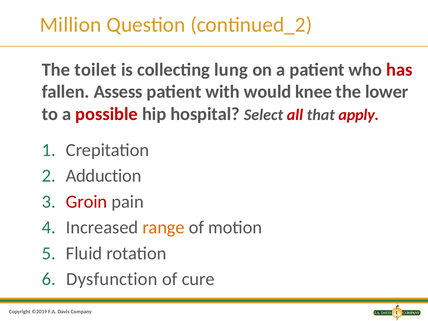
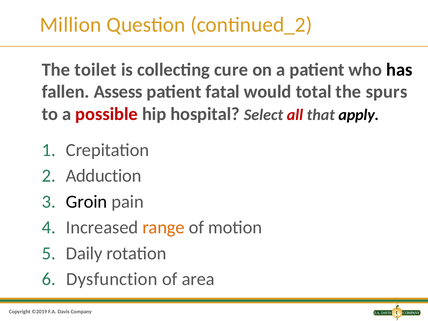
lung: lung -> cure
has colour: red -> black
with: with -> fatal
knee: knee -> total
lower: lower -> spurs
apply colour: red -> black
Groin colour: red -> black
Fluid: Fluid -> Daily
cure: cure -> area
